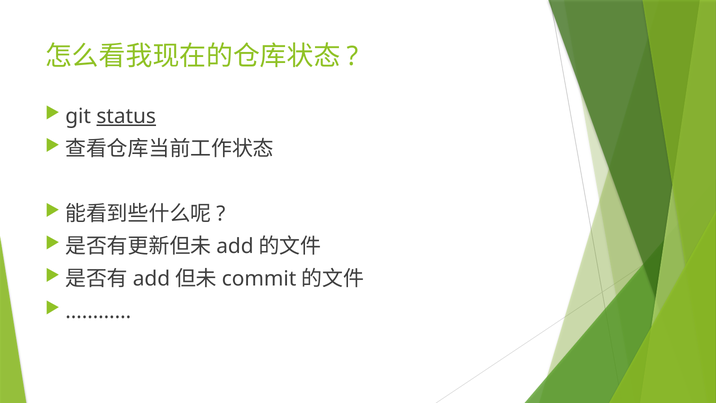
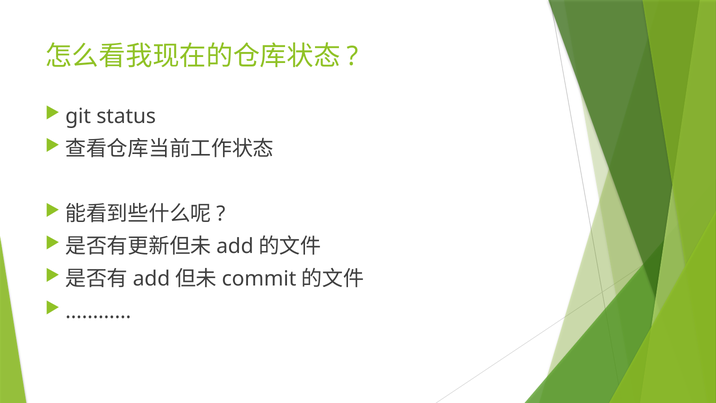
status underline: present -> none
